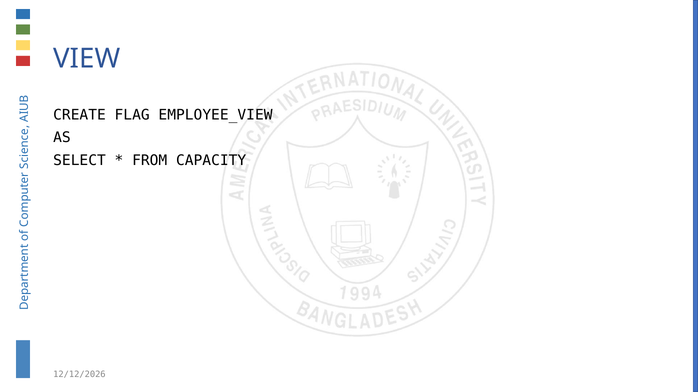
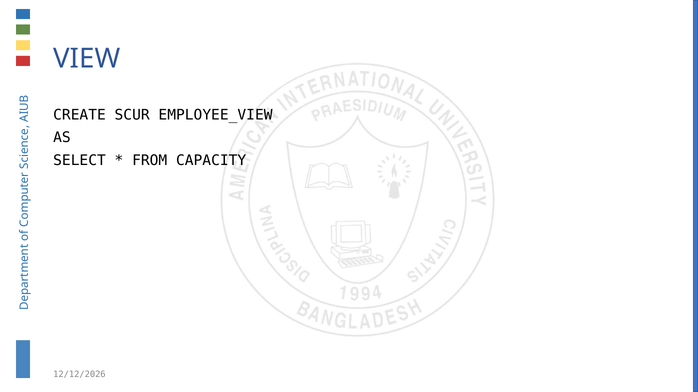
FLAG: FLAG -> SCUR
